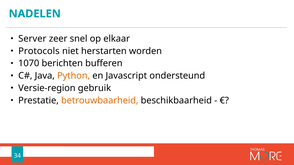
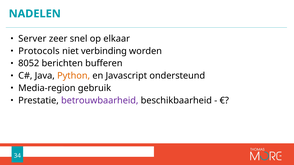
herstarten: herstarten -> verbinding
1070: 1070 -> 8052
Versie-region: Versie-region -> Media-region
betrouwbaarheid colour: orange -> purple
